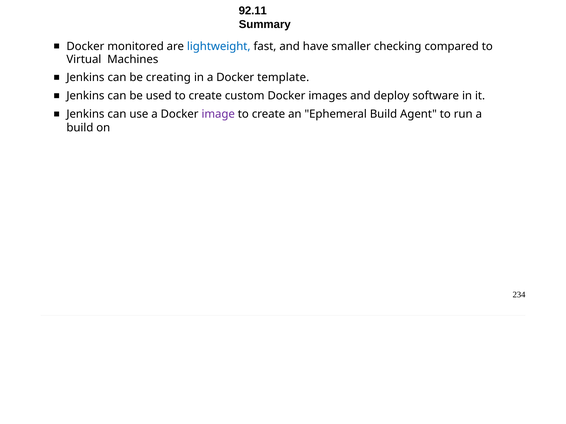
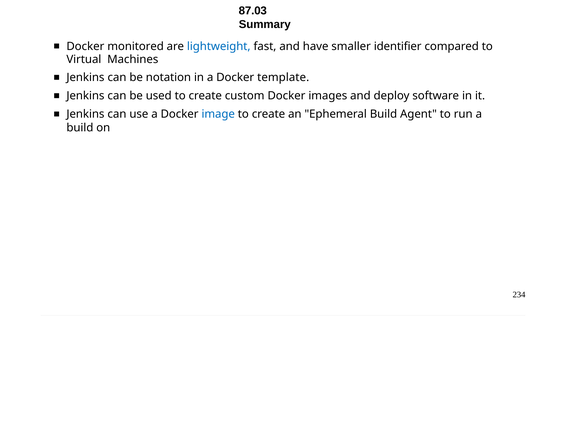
92.11: 92.11 -> 87.03
checking: checking -> identifier
creating: creating -> notation
image colour: purple -> blue
